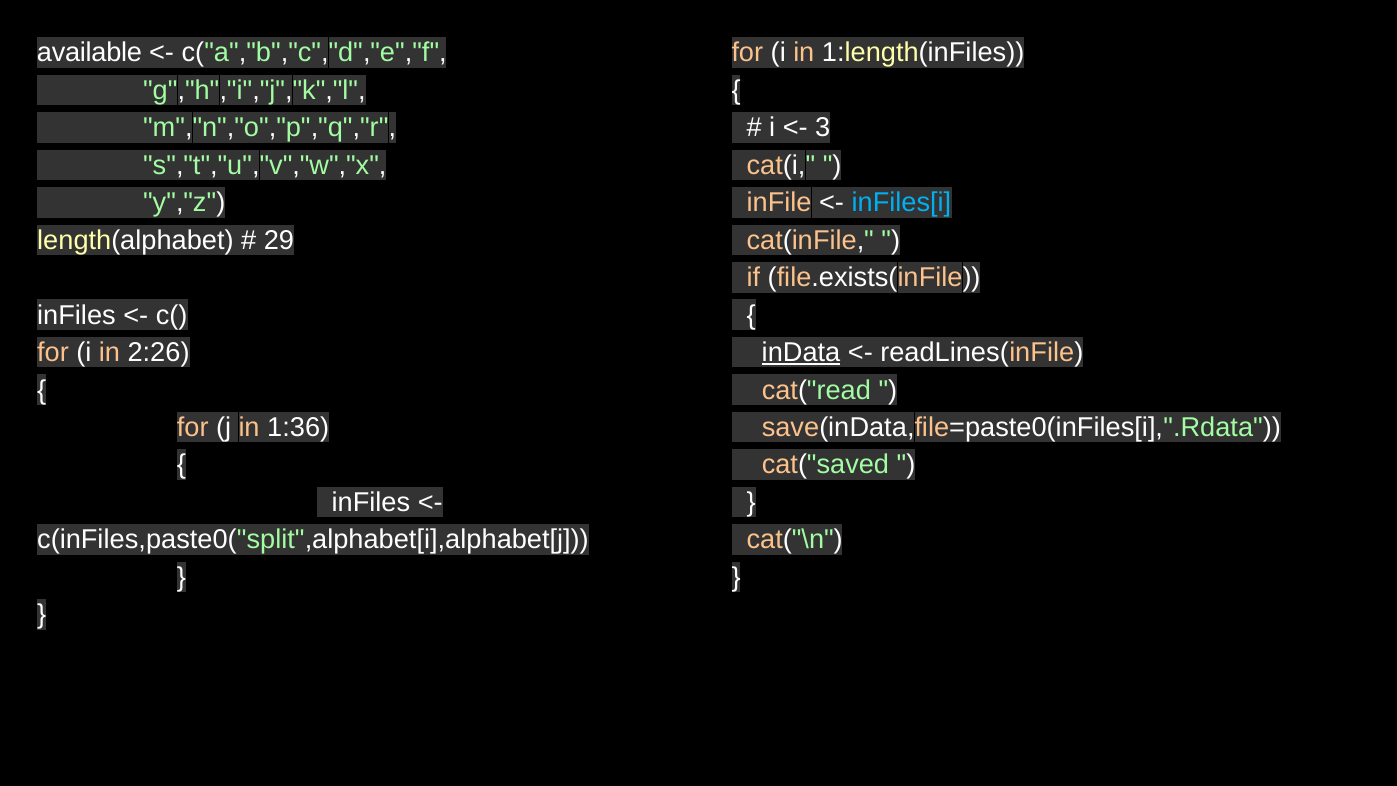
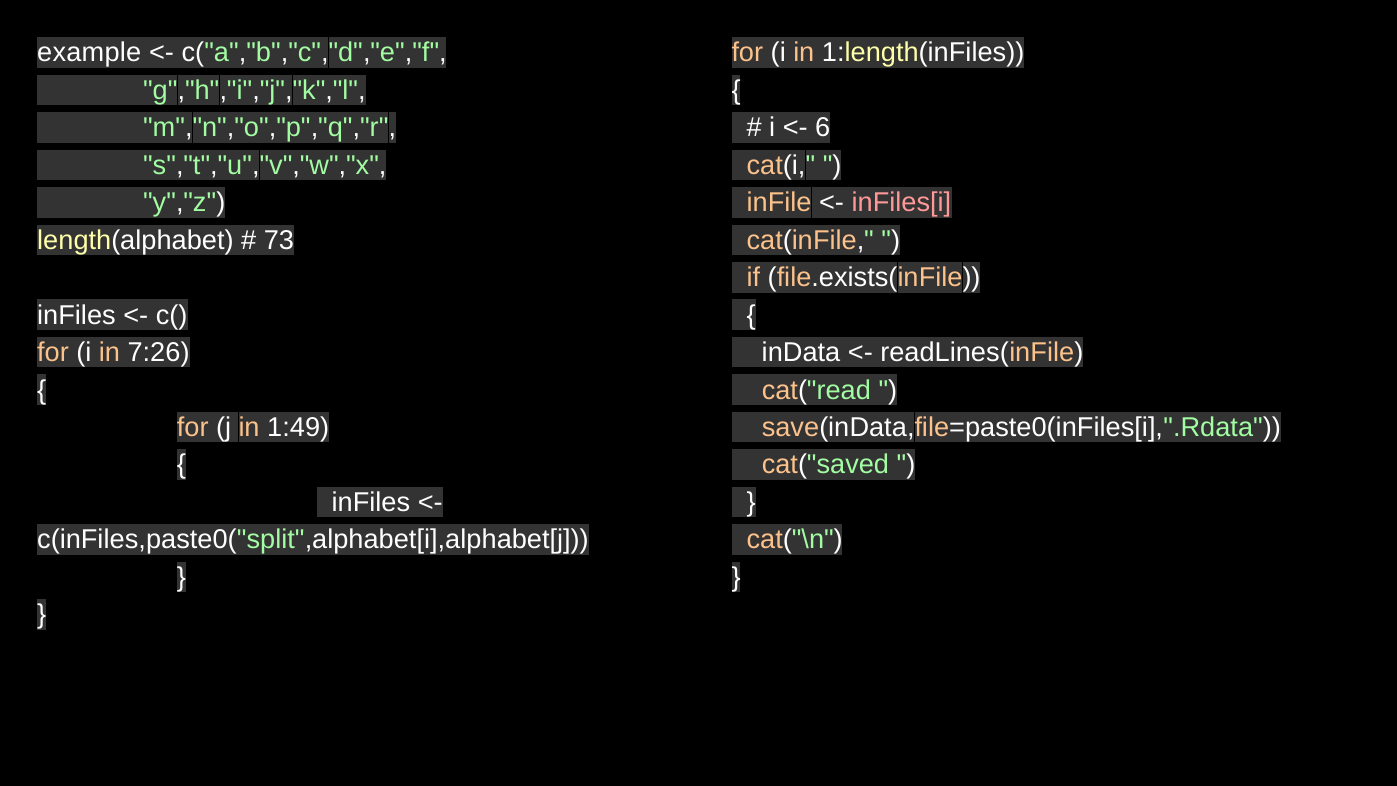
available: available -> example
3: 3 -> 6
inFiles[i colour: light blue -> pink
29: 29 -> 73
2:26: 2:26 -> 7:26
inData underline: present -> none
1:36: 1:36 -> 1:49
